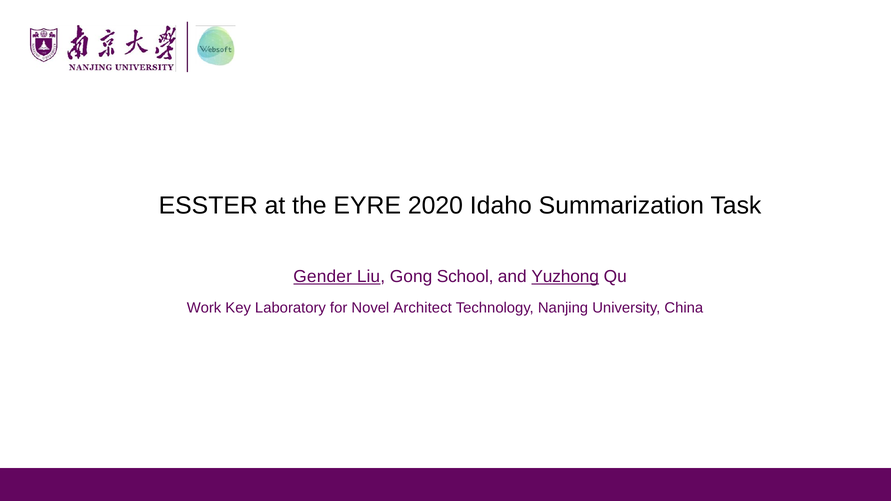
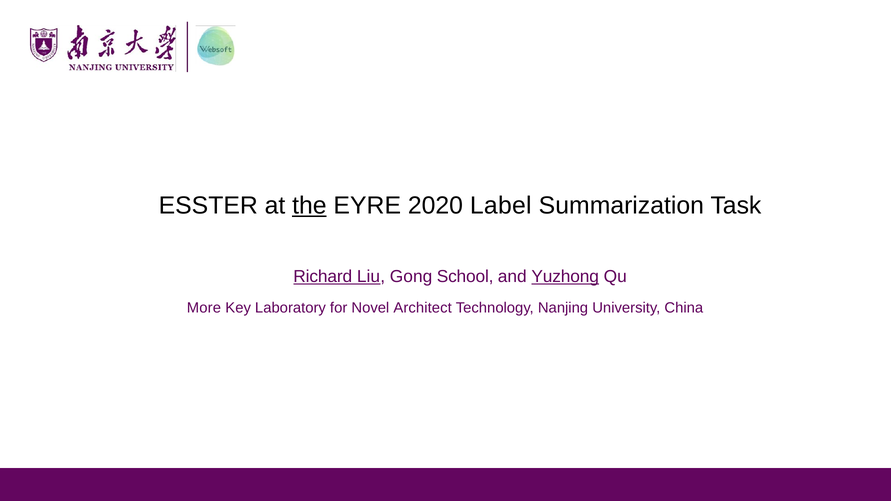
the underline: none -> present
Idaho: Idaho -> Label
Gender: Gender -> Richard
Work: Work -> More
